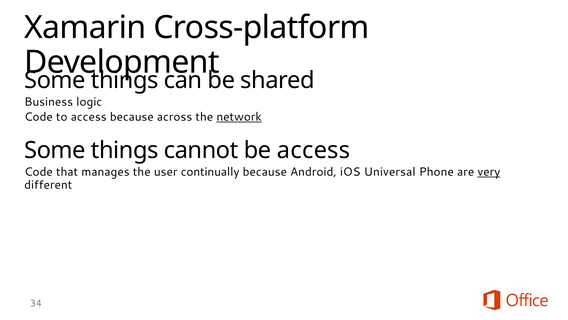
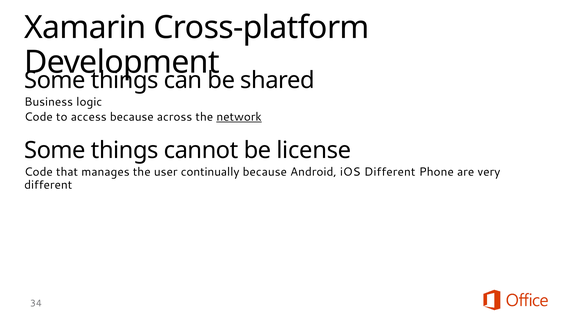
be access: access -> license
iOS Universal: Universal -> Different
very underline: present -> none
